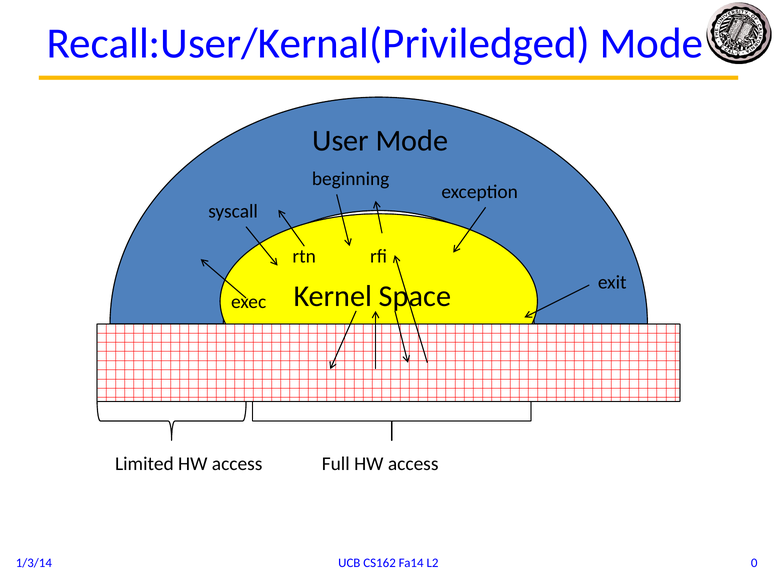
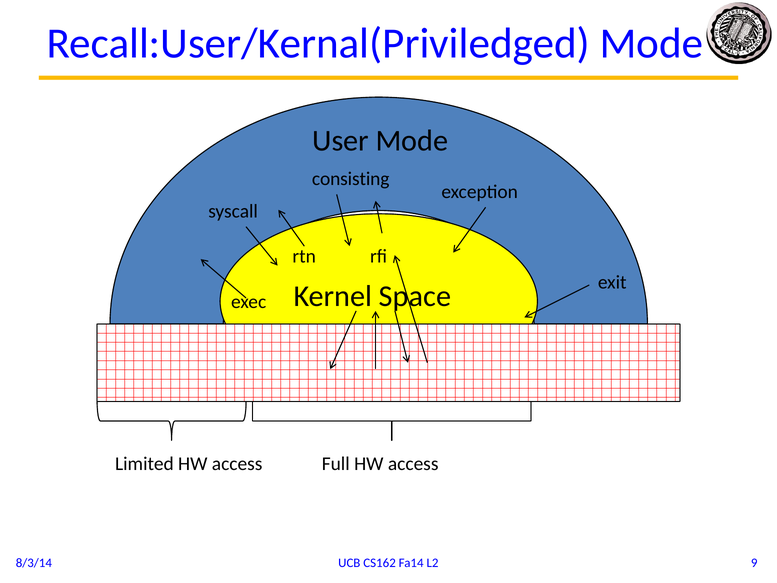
beginning: beginning -> consisting
1/3/14: 1/3/14 -> 8/3/14
0: 0 -> 9
